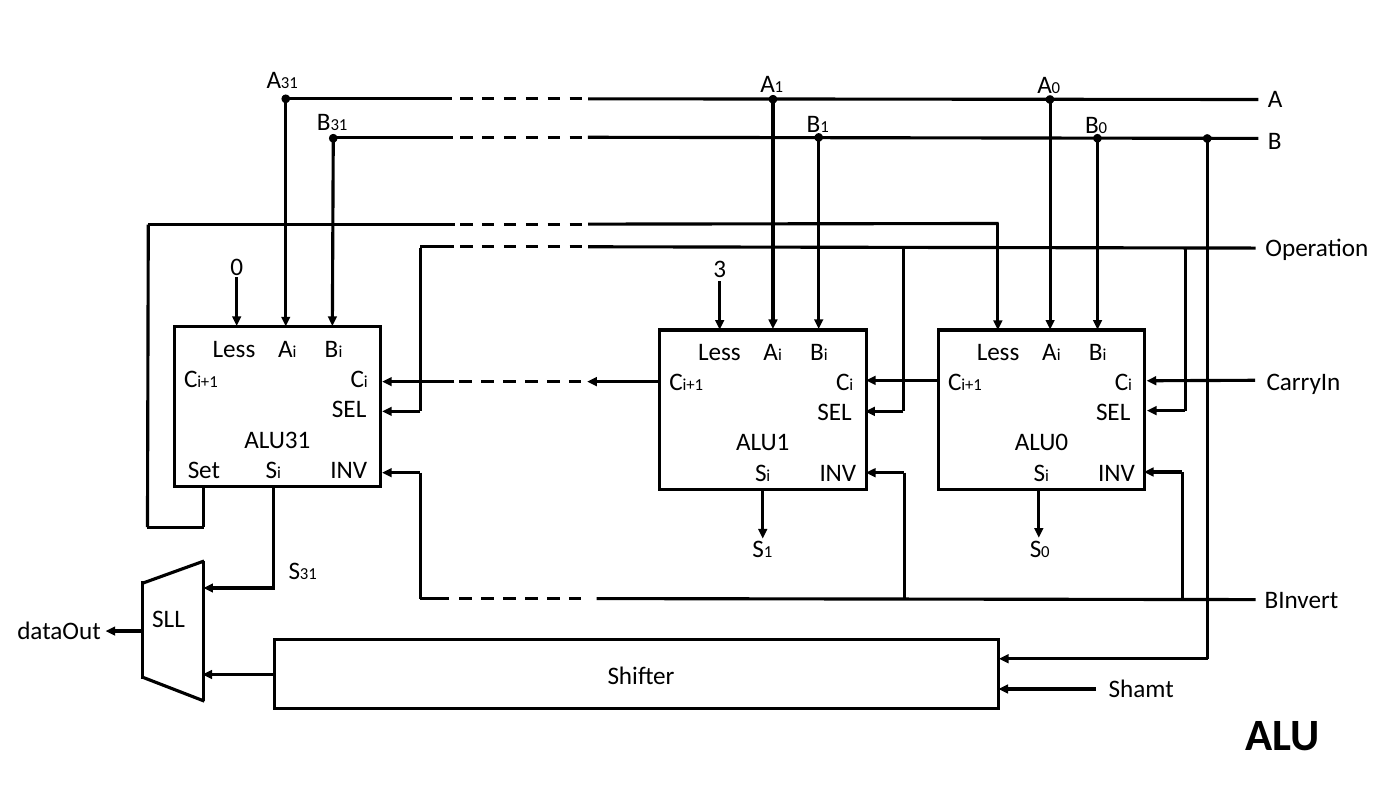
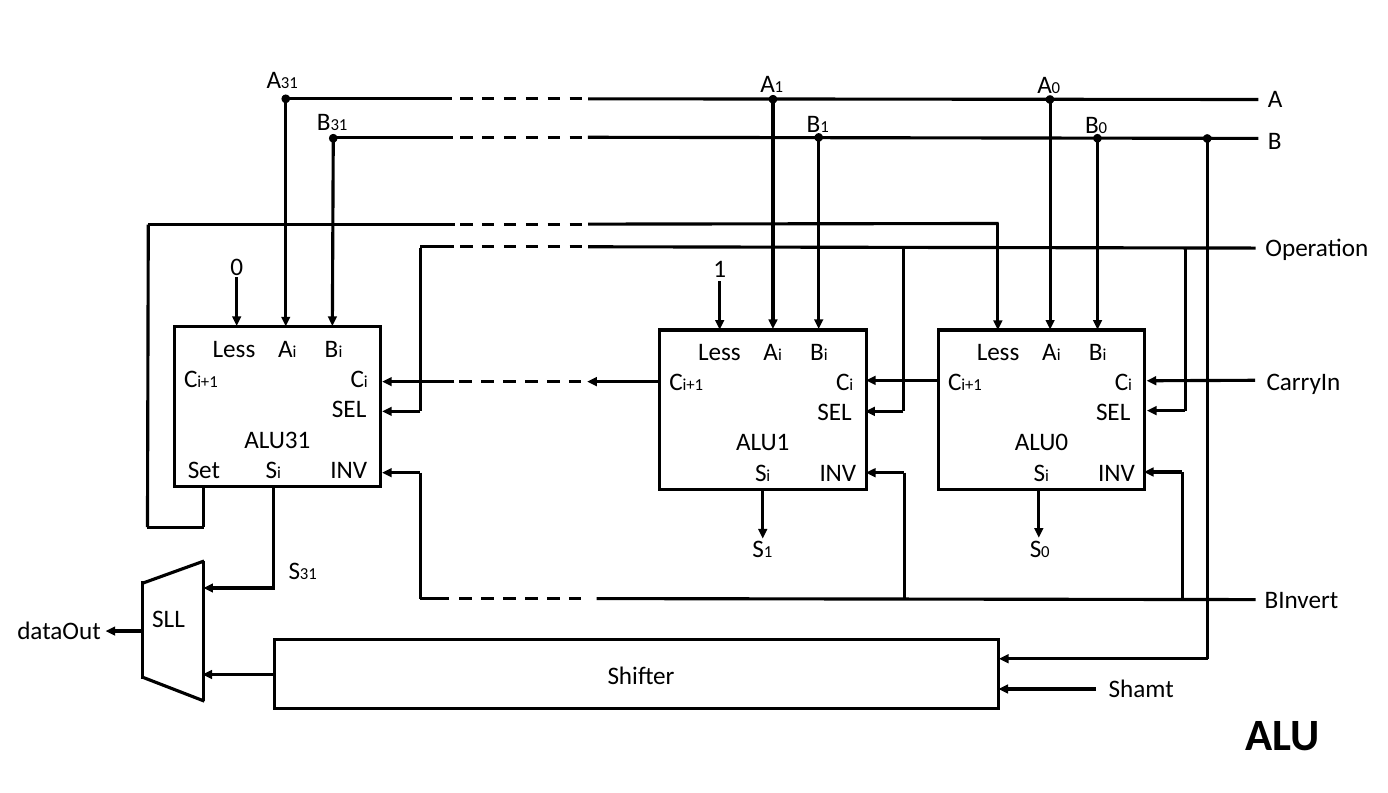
0 3: 3 -> 1
